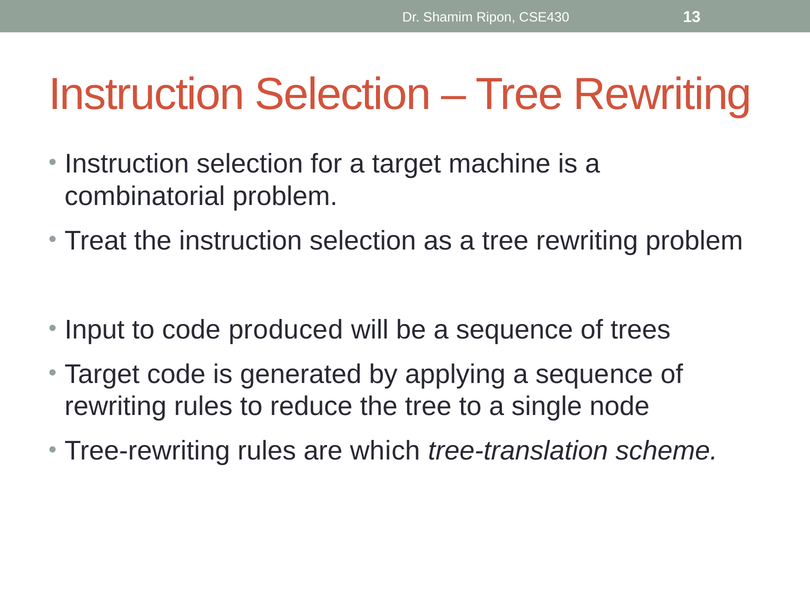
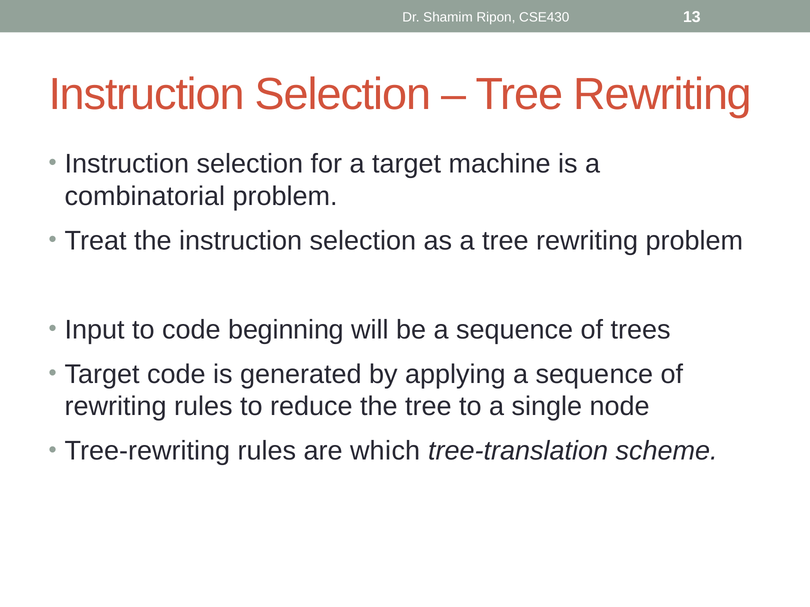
produced: produced -> beginning
